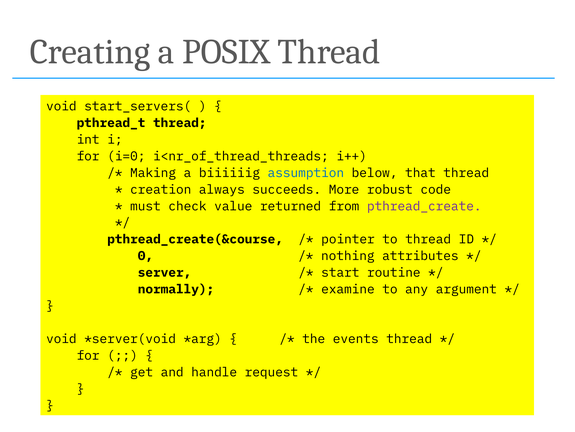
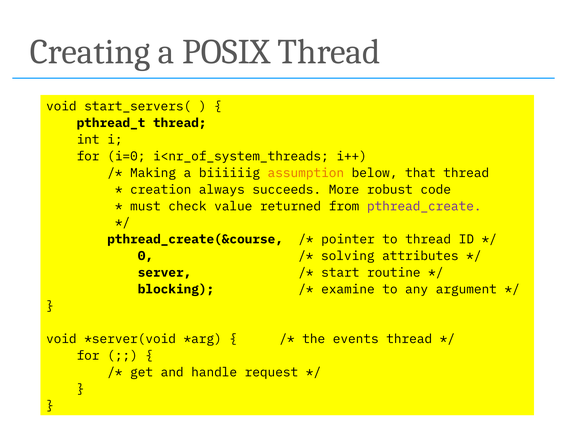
i<nr_of_thread_threads: i<nr_of_thread_threads -> i<nr_of_system_threads
assumption colour: blue -> orange
nothing: nothing -> solving
normally: normally -> blocking
